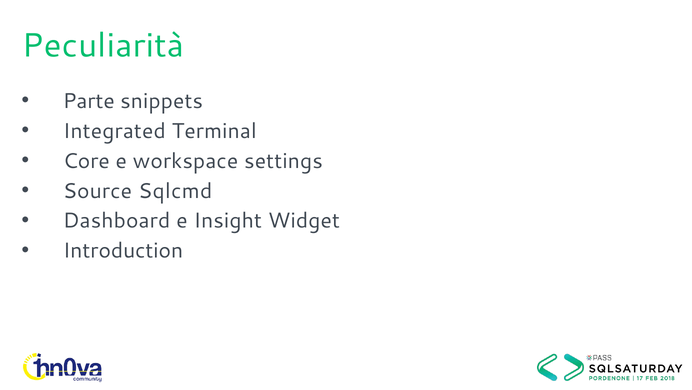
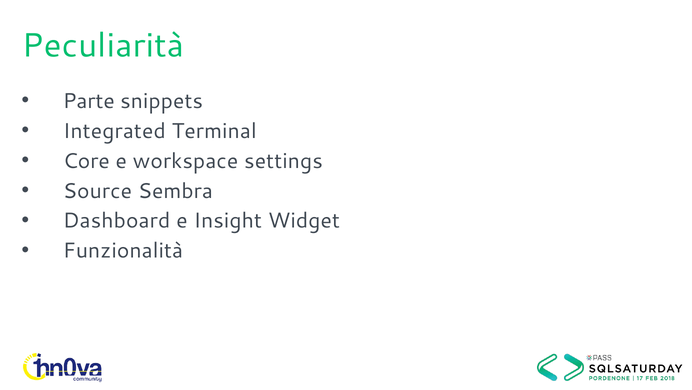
Sqlcmd: Sqlcmd -> Sembra
Introduction: Introduction -> Funzionalità
